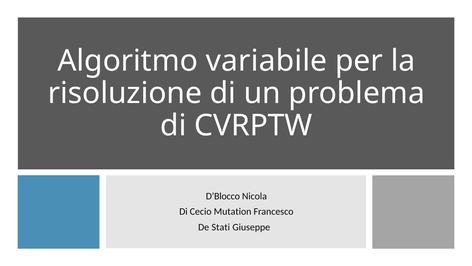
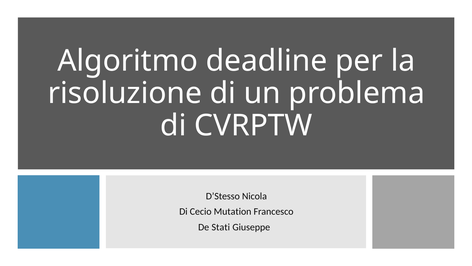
variabile: variabile -> deadline
D’Blocco: D’Blocco -> D’Stesso
